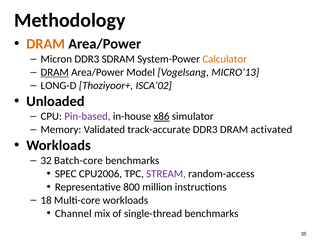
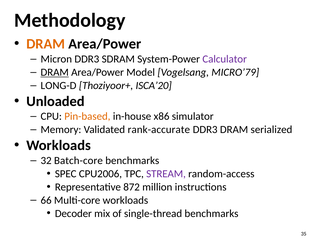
Calculator colour: orange -> purple
MICRO’13: MICRO’13 -> MICRO’79
ISCA’02: ISCA’02 -> ISCA’20
Pin-based colour: purple -> orange
x86 underline: present -> none
track-accurate: track-accurate -> rank-accurate
activated: activated -> serialized
800: 800 -> 872
18: 18 -> 66
Channel: Channel -> Decoder
